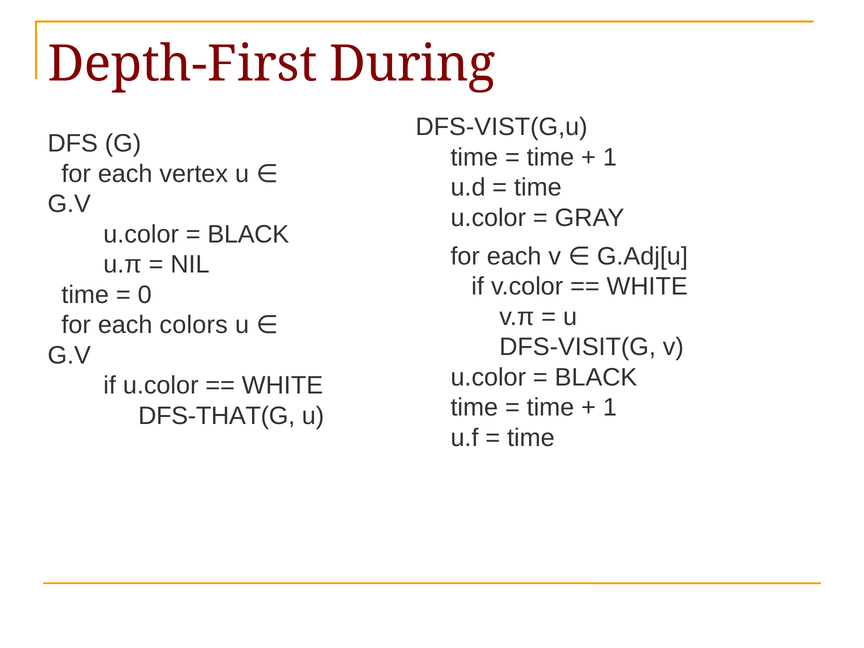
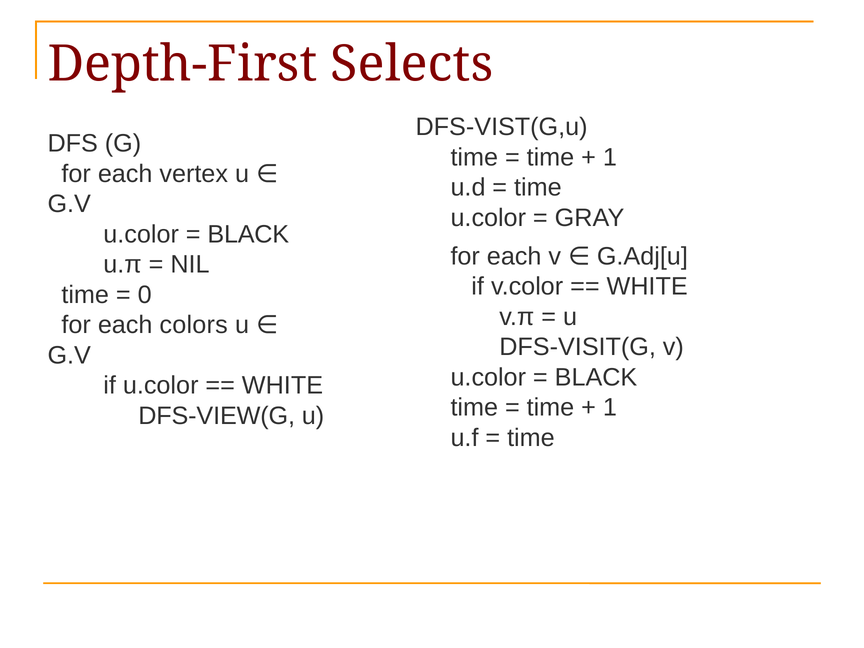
During: During -> Selects
DFS-THAT(G: DFS-THAT(G -> DFS-VIEW(G
